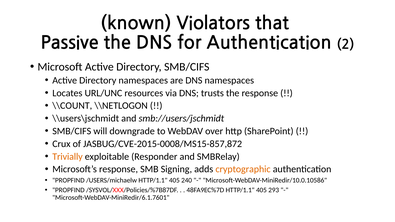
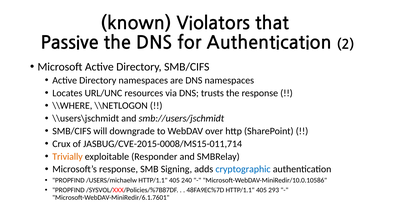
\\COUNT: \\COUNT -> \\WHERE
JASBUG/CVE-2015-0008/MS15-857,872: JASBUG/CVE-2015-0008/MS15-857,872 -> JASBUG/CVE-2015-0008/MS15-011,714
cryptographic colour: orange -> blue
